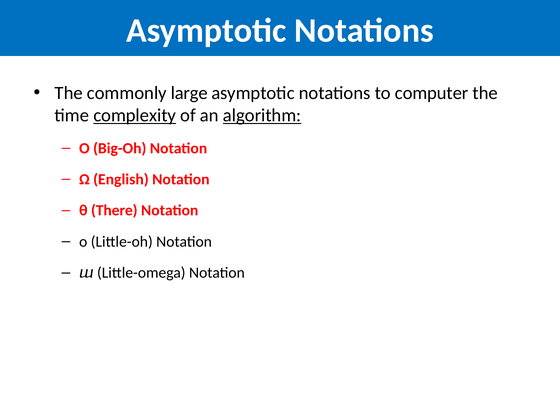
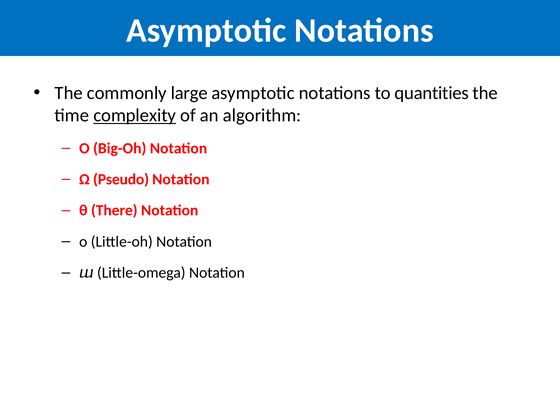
computer: computer -> quantities
algorithm underline: present -> none
English: English -> Pseudo
